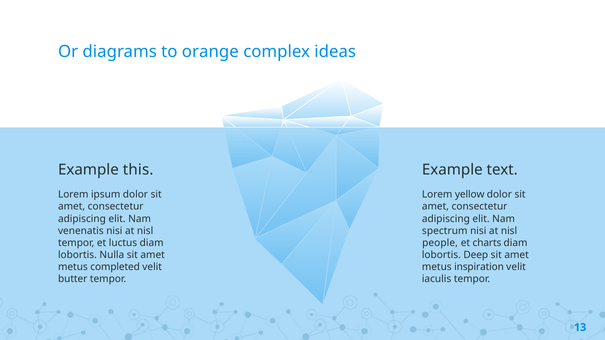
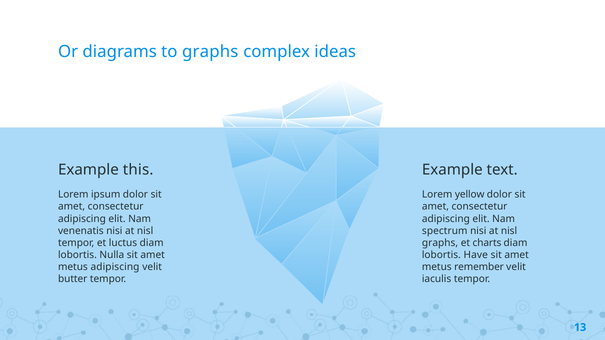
to orange: orange -> graphs
people at (440, 243): people -> graphs
Deep: Deep -> Have
metus completed: completed -> adipiscing
inspiration: inspiration -> remember
